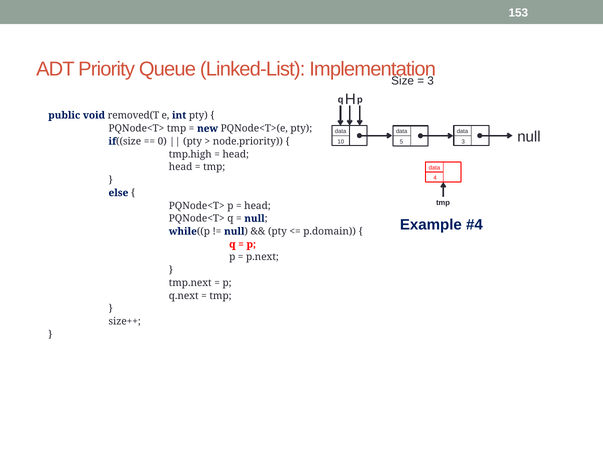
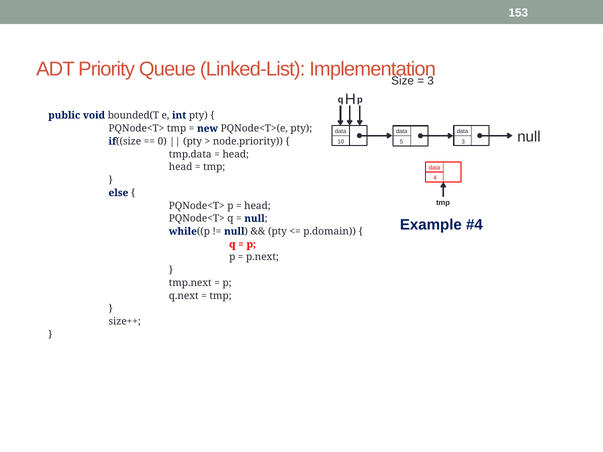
removed(T: removed(T -> bounded(T
tmp.high: tmp.high -> tmp.data
